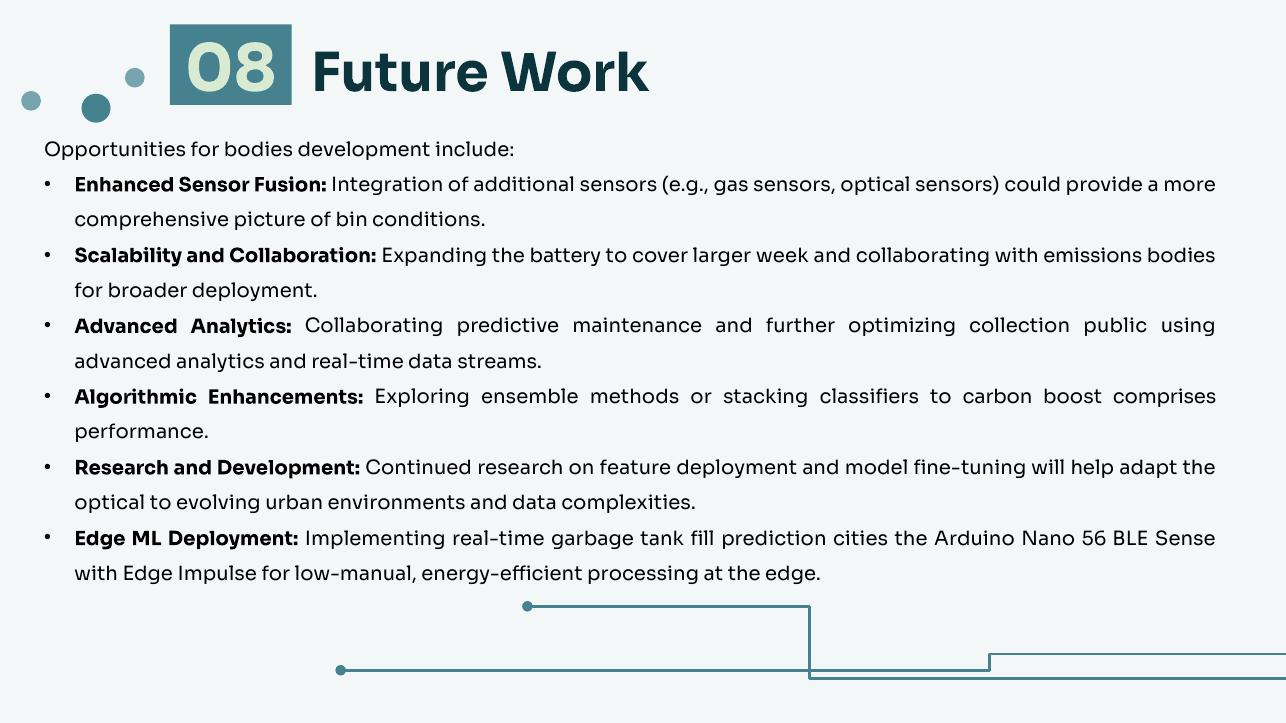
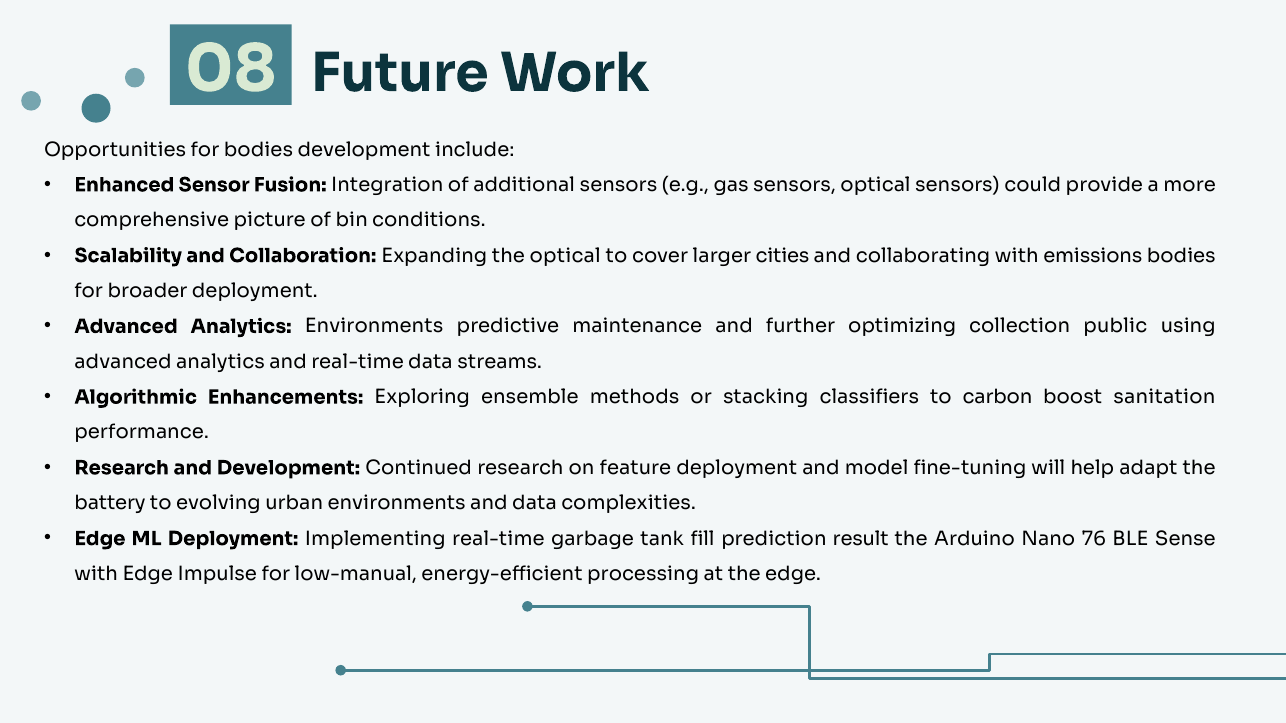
the battery: battery -> optical
week: week -> cities
Analytics Collaborating: Collaborating -> Environments
comprises: comprises -> sanitation
optical at (110, 504): optical -> battery
cities: cities -> result
56: 56 -> 76
